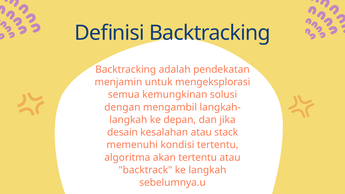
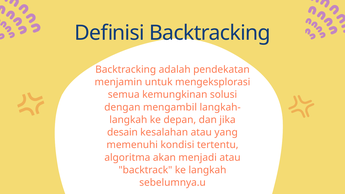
stack: stack -> yang
akan tertentu: tertentu -> menjadi
